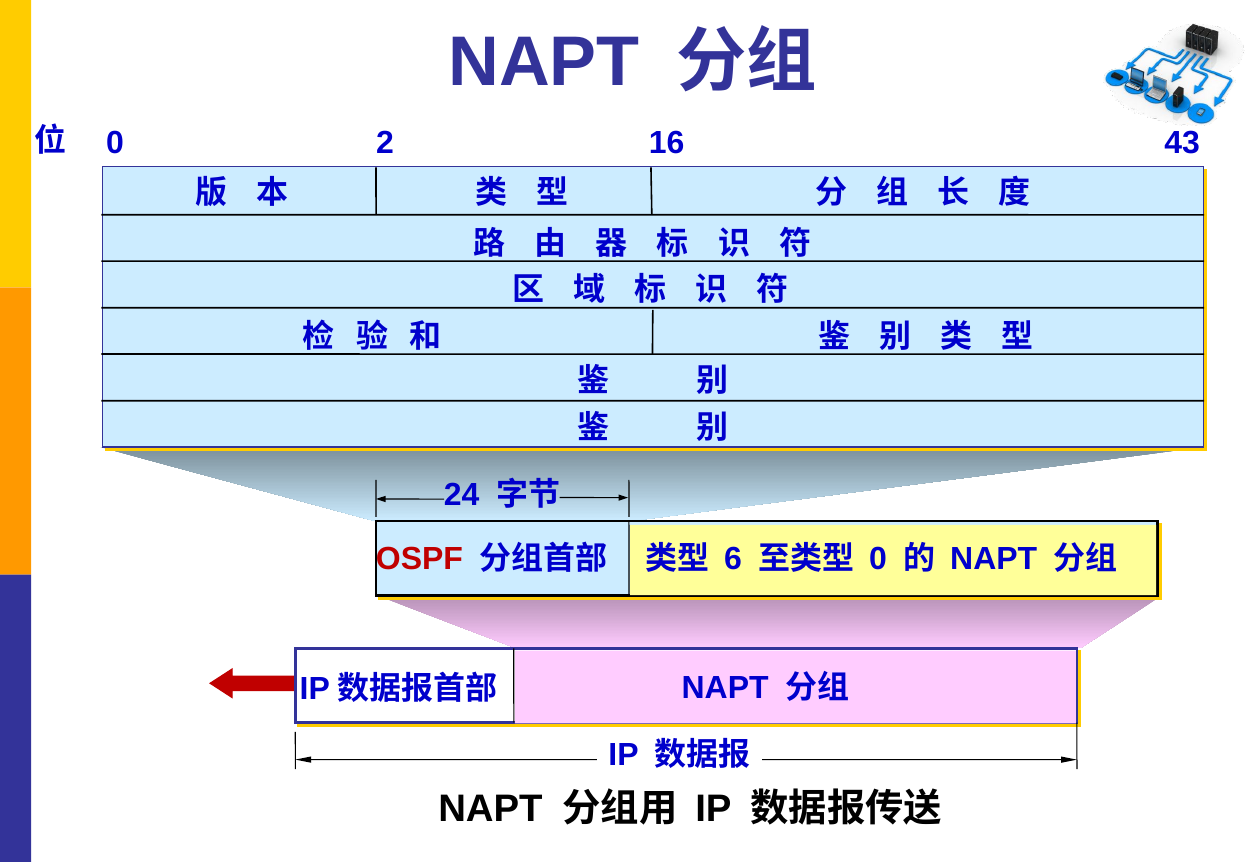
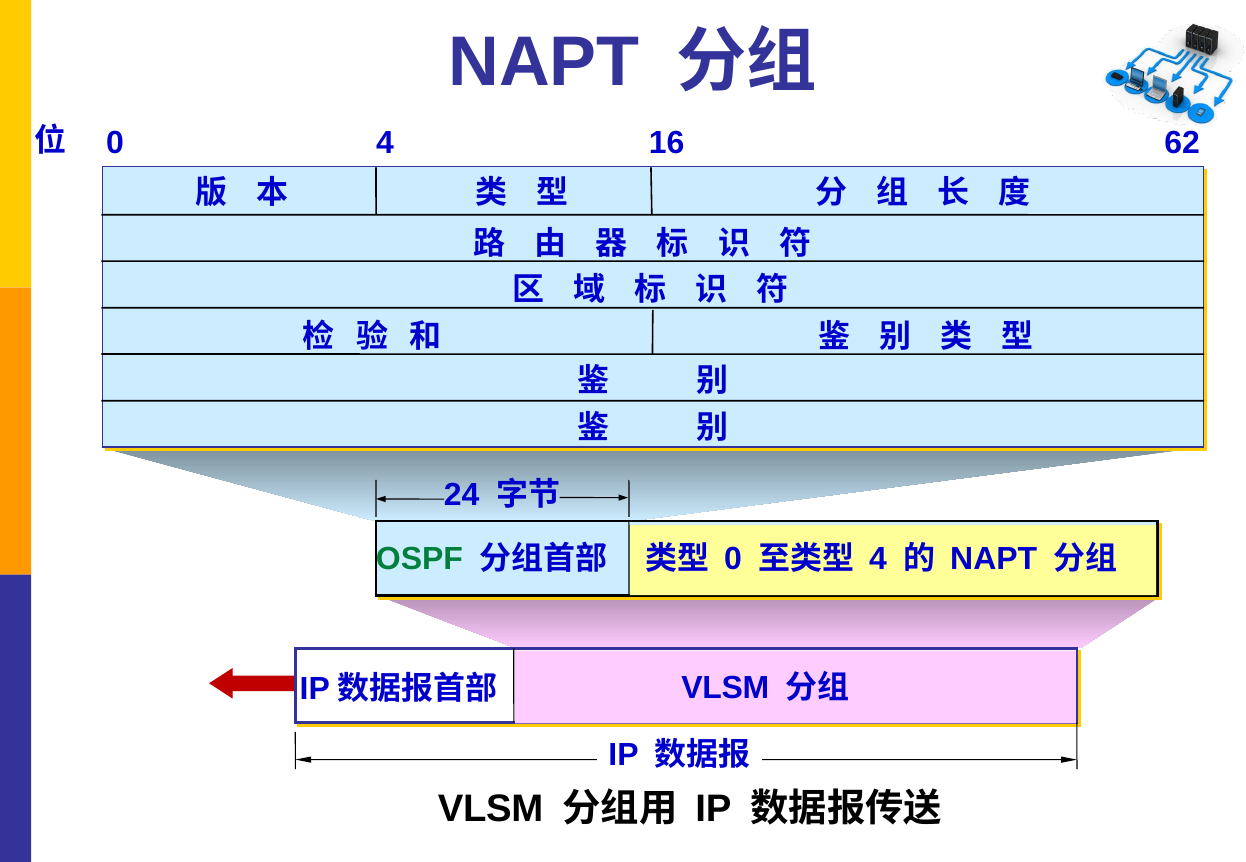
0 2: 2 -> 4
43: 43 -> 62
OSPF colour: red -> green
6 at (733, 560): 6 -> 0
0 at (878, 560): 0 -> 4
NAPT at (725, 689): NAPT -> VLSM
NAPT at (490, 810): NAPT -> VLSM
